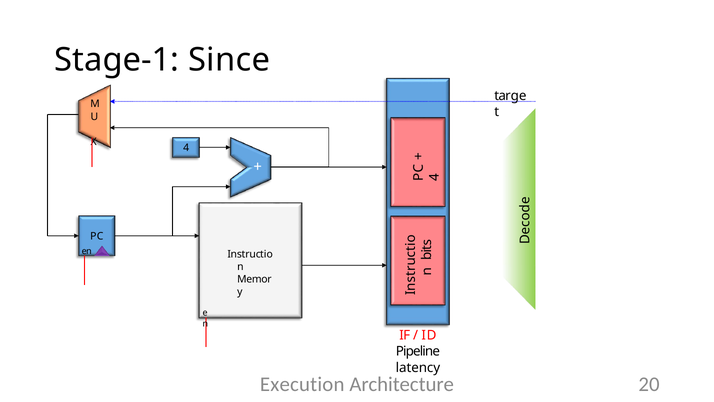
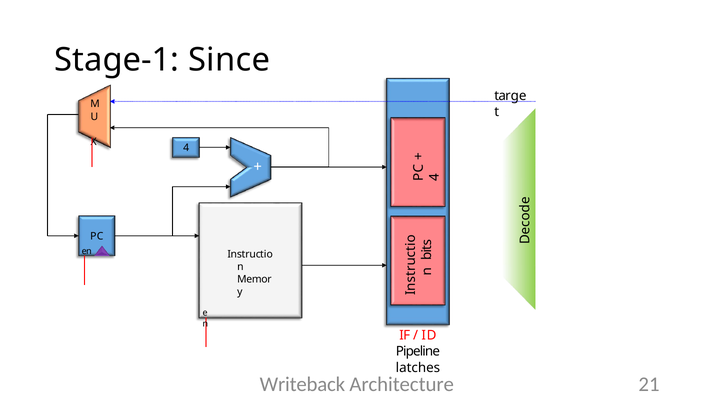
latency: latency -> latches
Execution: Execution -> Writeback
20: 20 -> 21
